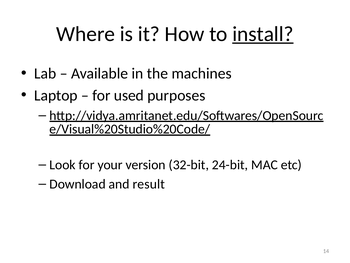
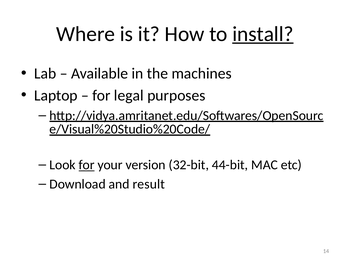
used: used -> legal
for at (87, 165) underline: none -> present
24-bit: 24-bit -> 44-bit
